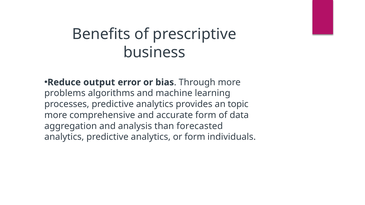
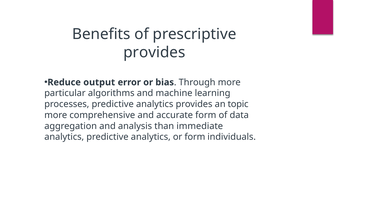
business at (154, 52): business -> provides
problems: problems -> particular
forecasted: forecasted -> immediate
